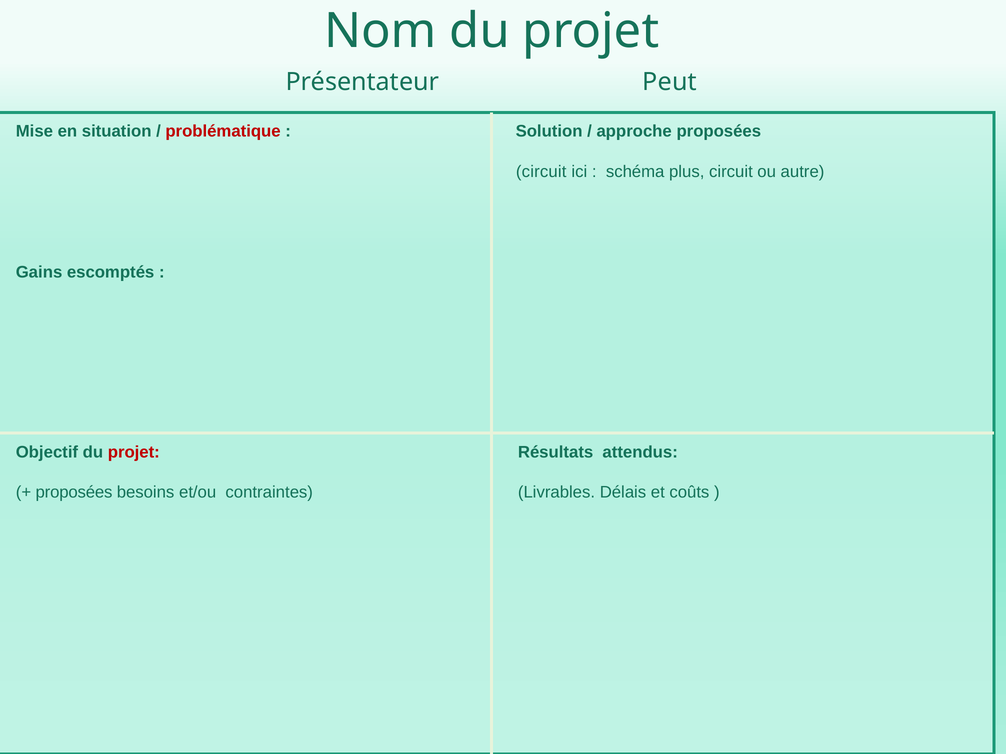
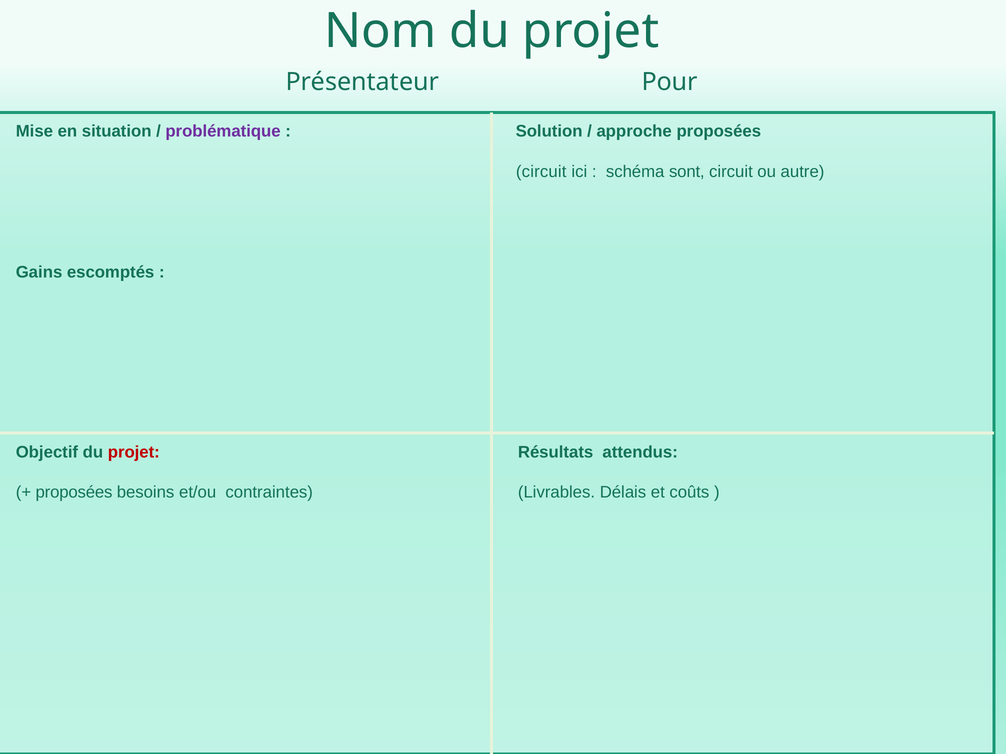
Peut: Peut -> Pour
problématique colour: red -> purple
plus: plus -> sont
